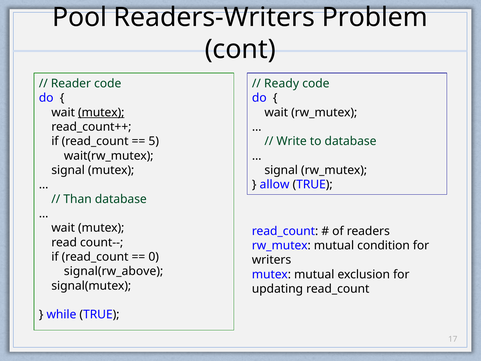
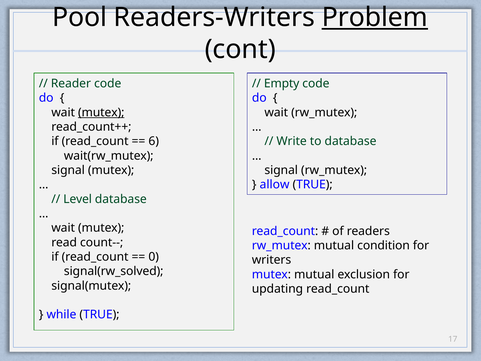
Problem underline: none -> present
Ready: Ready -> Empty
5: 5 -> 6
Than: Than -> Level
signal(rw_above: signal(rw_above -> signal(rw_solved
